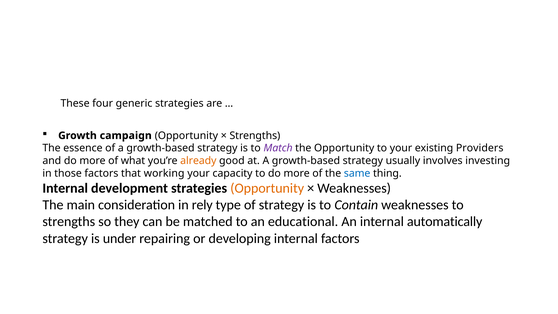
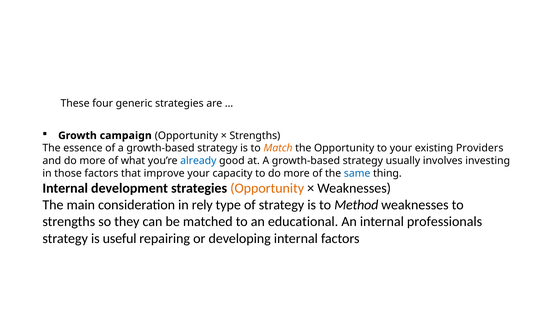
Match colour: purple -> orange
already colour: orange -> blue
working: working -> improve
Contain: Contain -> Method
automatically: automatically -> professionals
under: under -> useful
